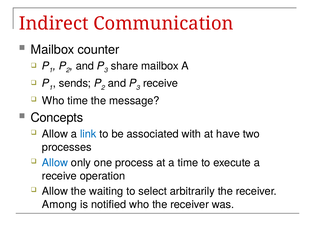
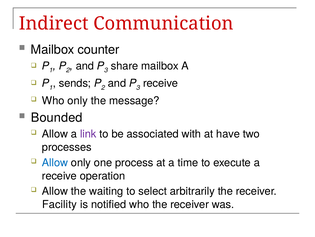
Who time: time -> only
Concepts: Concepts -> Bounded
link colour: blue -> purple
Among: Among -> Facility
